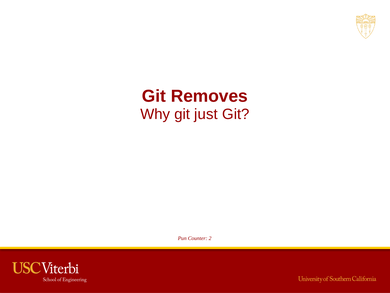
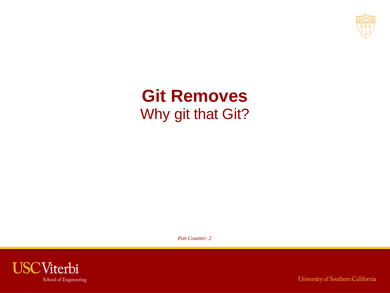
just: just -> that
